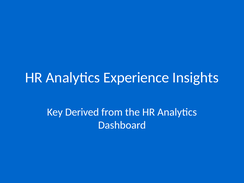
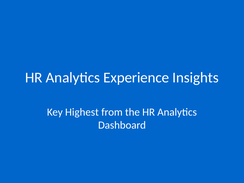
Derived: Derived -> Highest
